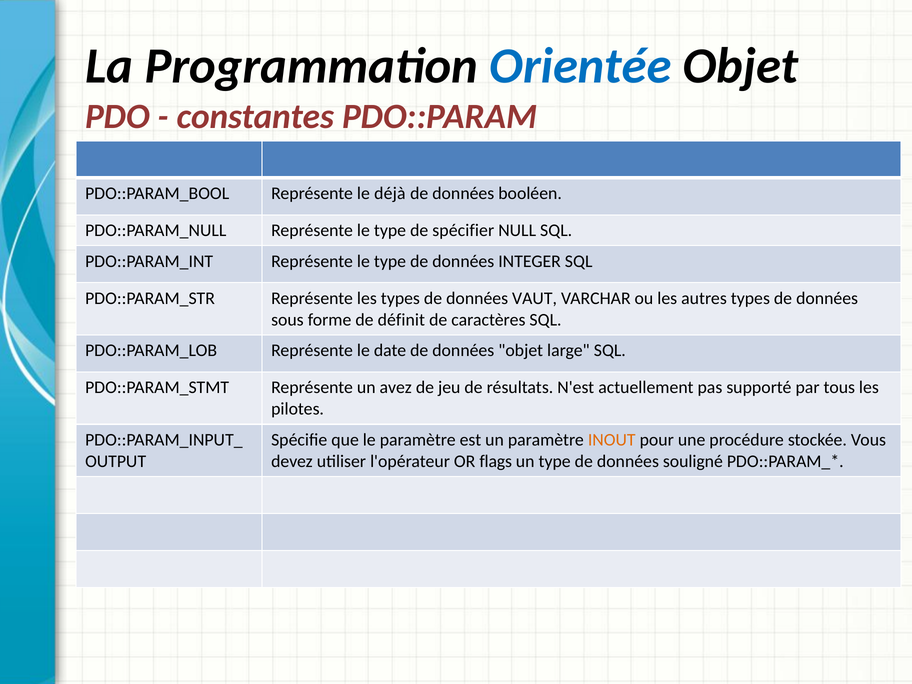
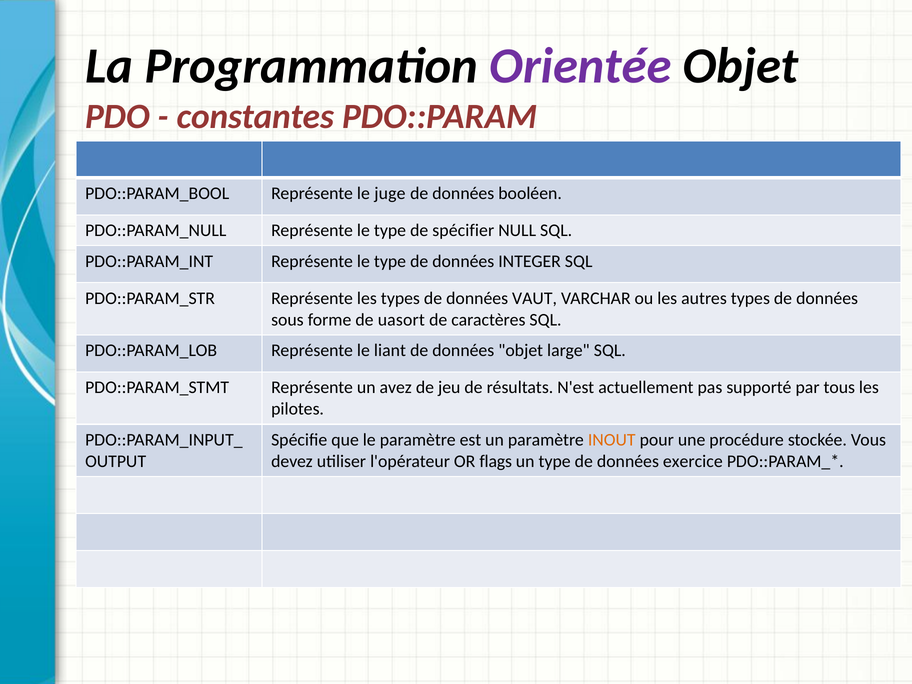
Orientée colour: blue -> purple
déjà: déjà -> juge
définit: définit -> uasort
date: date -> liant
souligné: souligné -> exercice
